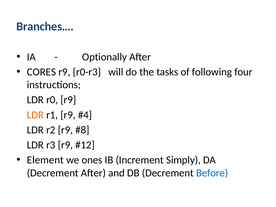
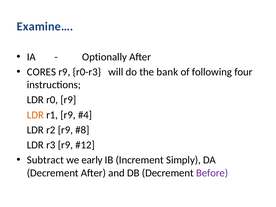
Branches…: Branches… -> Examine…
tasks: tasks -> bank
Element: Element -> Subtract
ones: ones -> early
Before colour: blue -> purple
